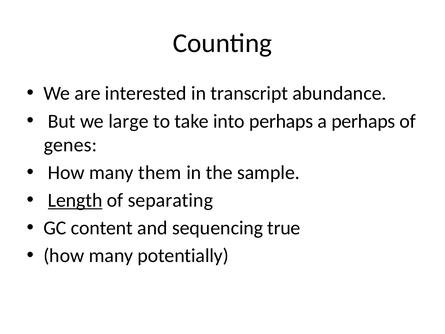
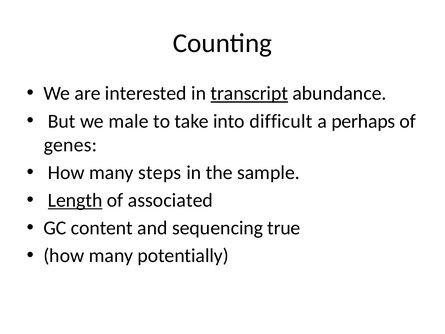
transcript underline: none -> present
large: large -> male
into perhaps: perhaps -> difficult
them: them -> steps
separating: separating -> associated
